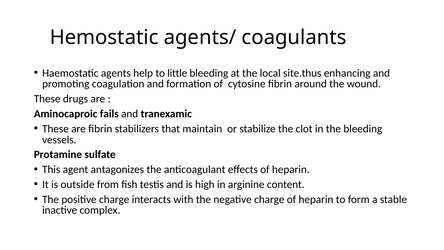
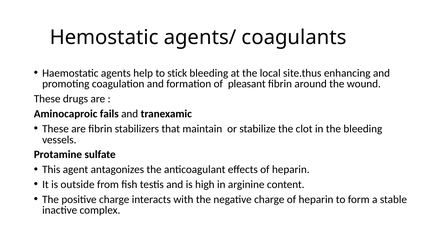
little: little -> stick
cytosine: cytosine -> pleasant
